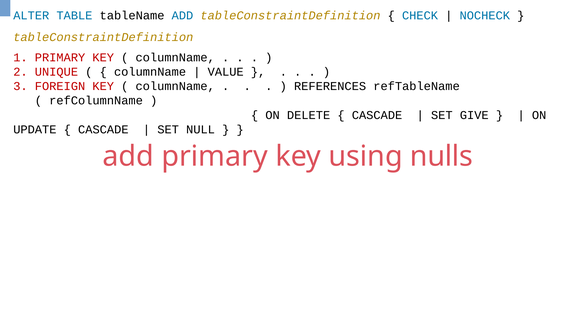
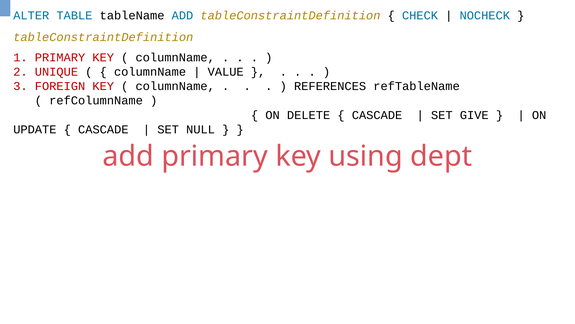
nulls: nulls -> dept
